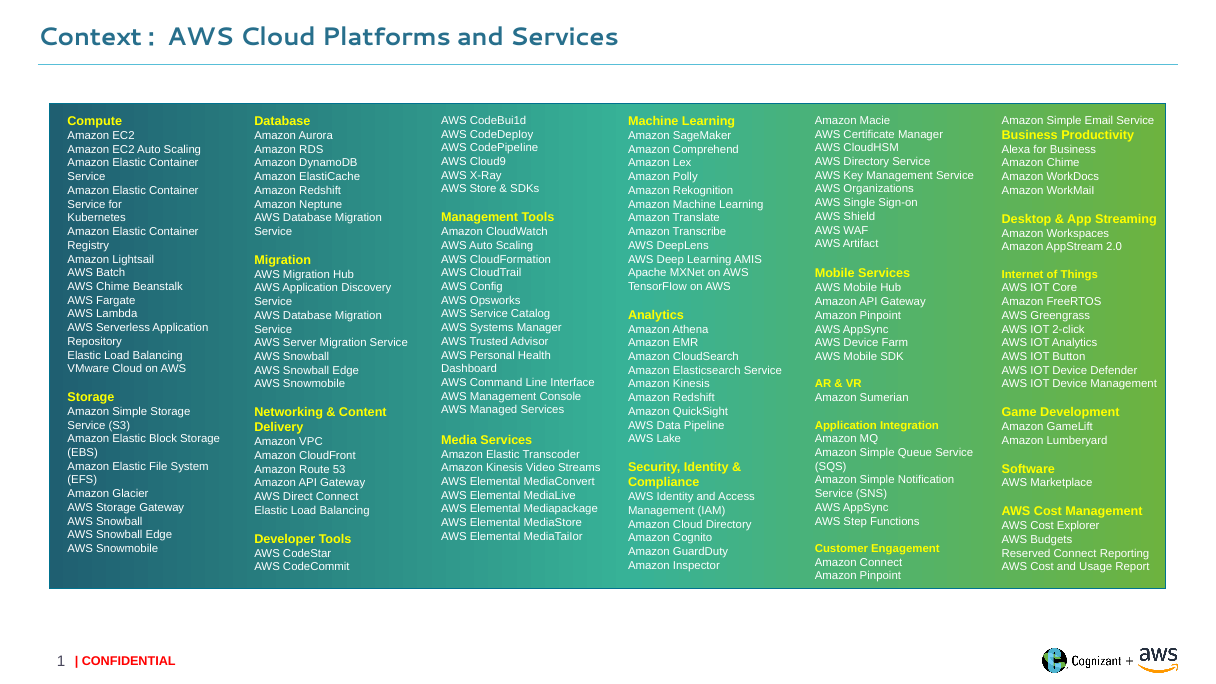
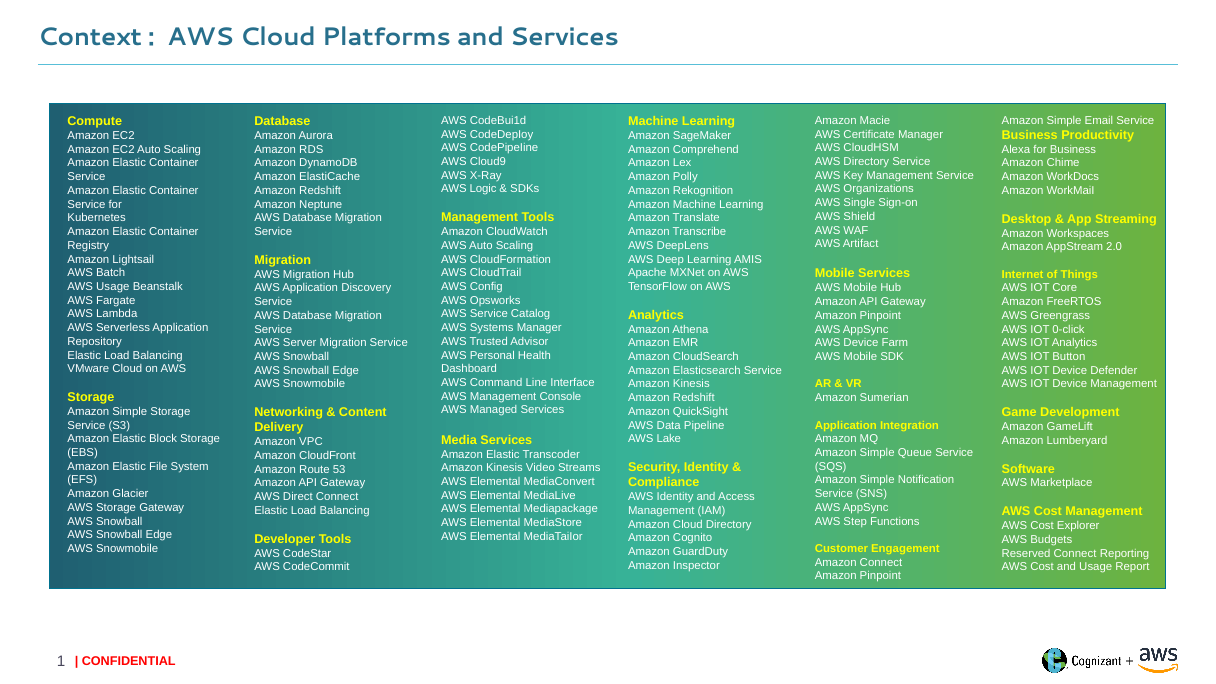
Store: Store -> Logic
AWS Chime: Chime -> Usage
2-click: 2-click -> 0-click
